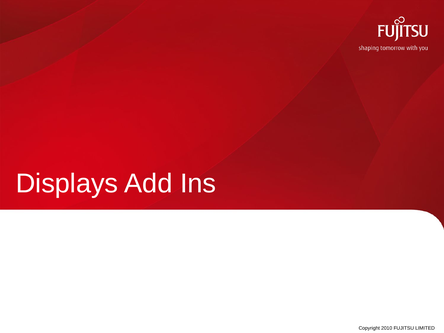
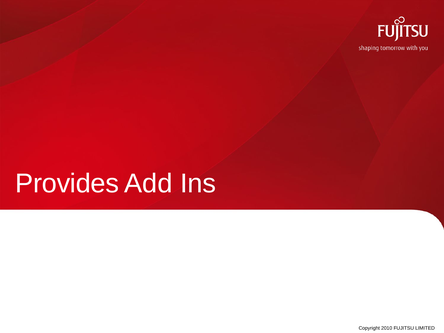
Displays: Displays -> Provides
